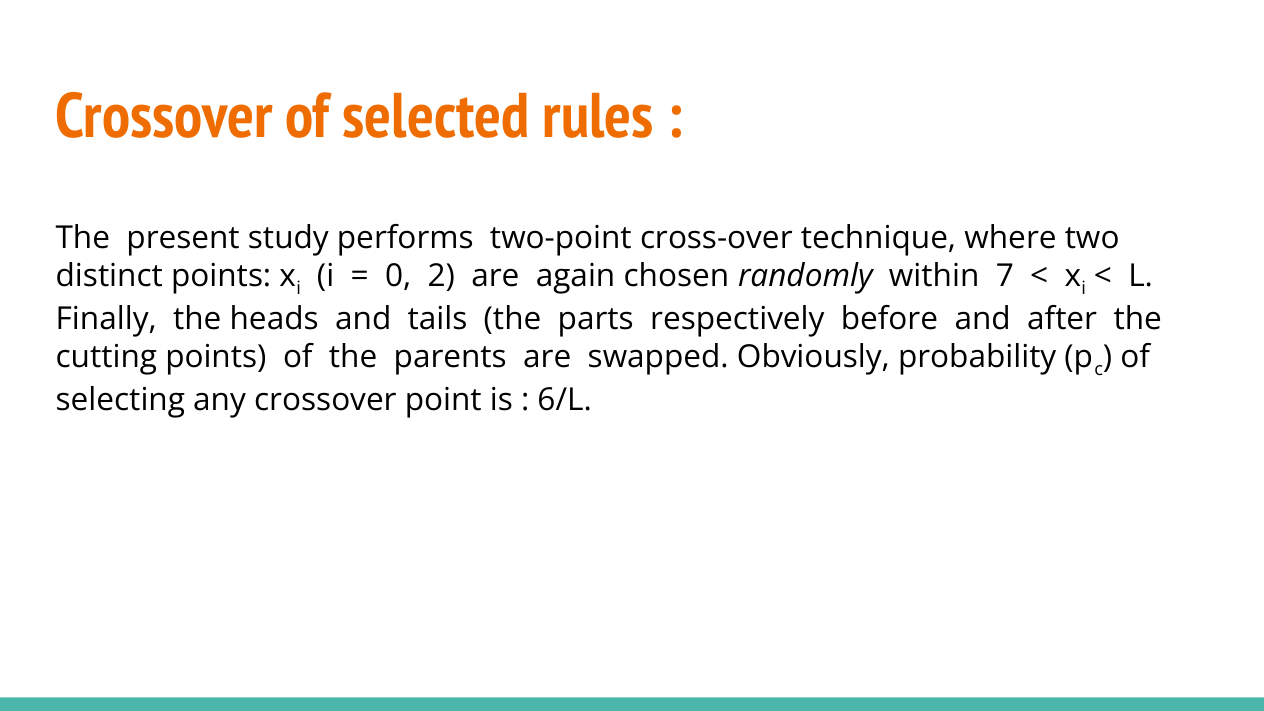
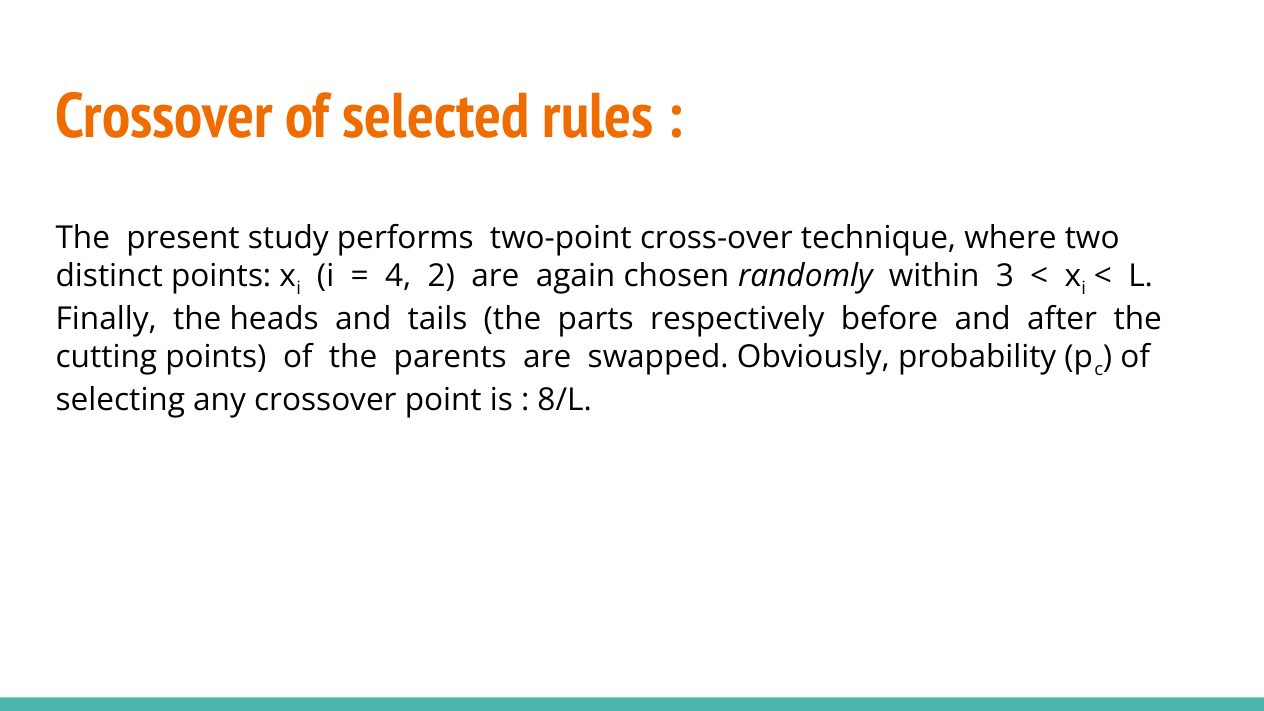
0: 0 -> 4
7: 7 -> 3
6/L: 6/L -> 8/L
